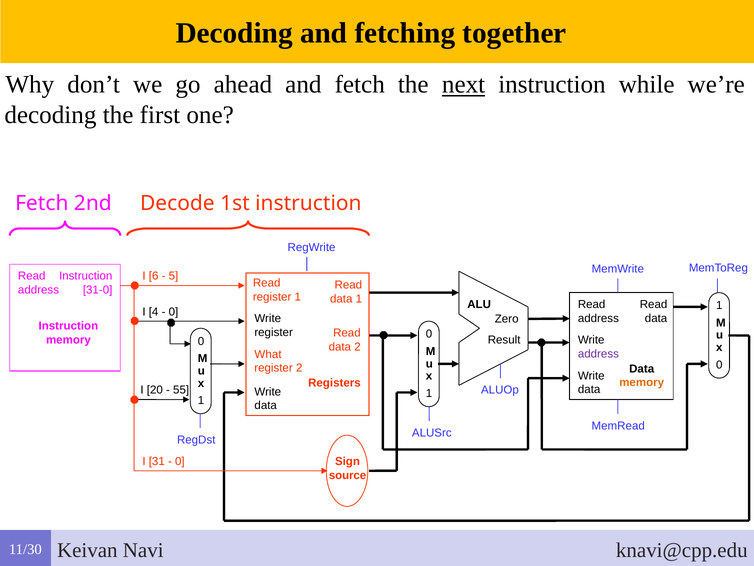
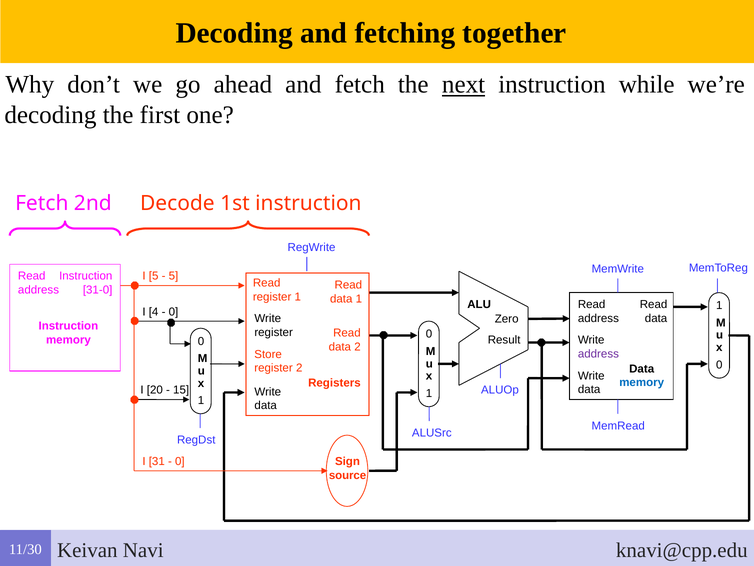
I 6: 6 -> 5
What: What -> Store
memory at (642, 382) colour: orange -> blue
55: 55 -> 15
